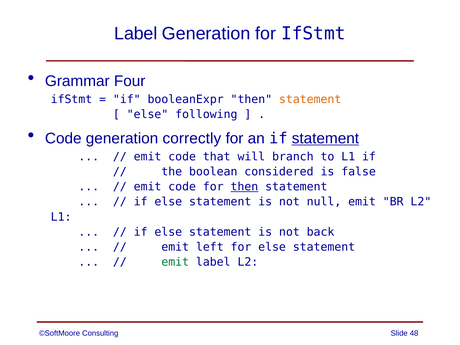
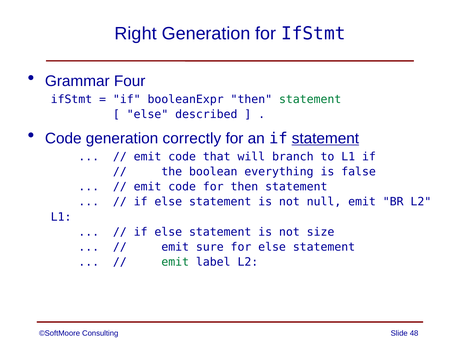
Label at (136, 33): Label -> Right
statement at (310, 99) colour: orange -> green
following: following -> described
considered: considered -> everything
then at (244, 187) underline: present -> none
back: back -> size
left: left -> sure
